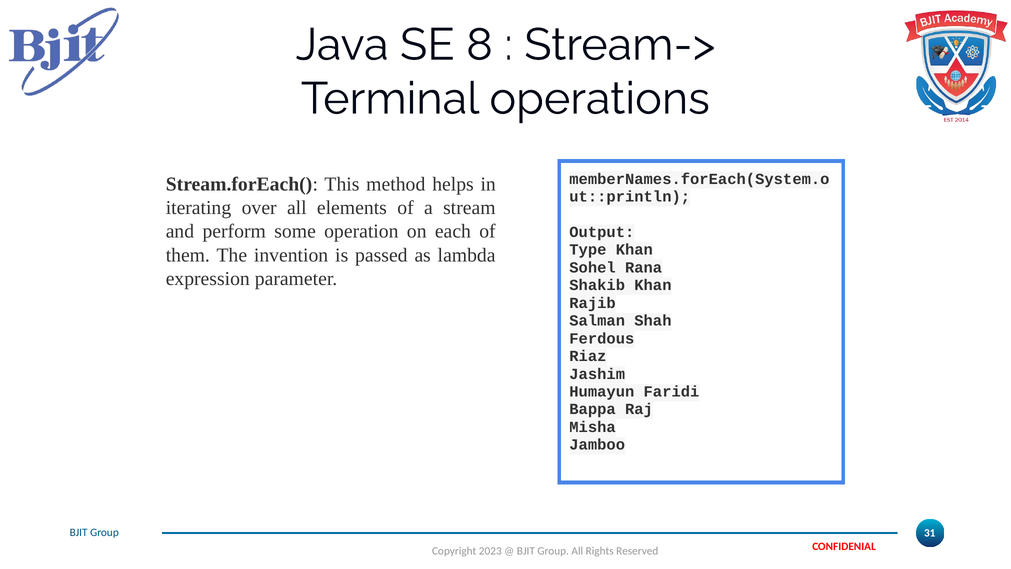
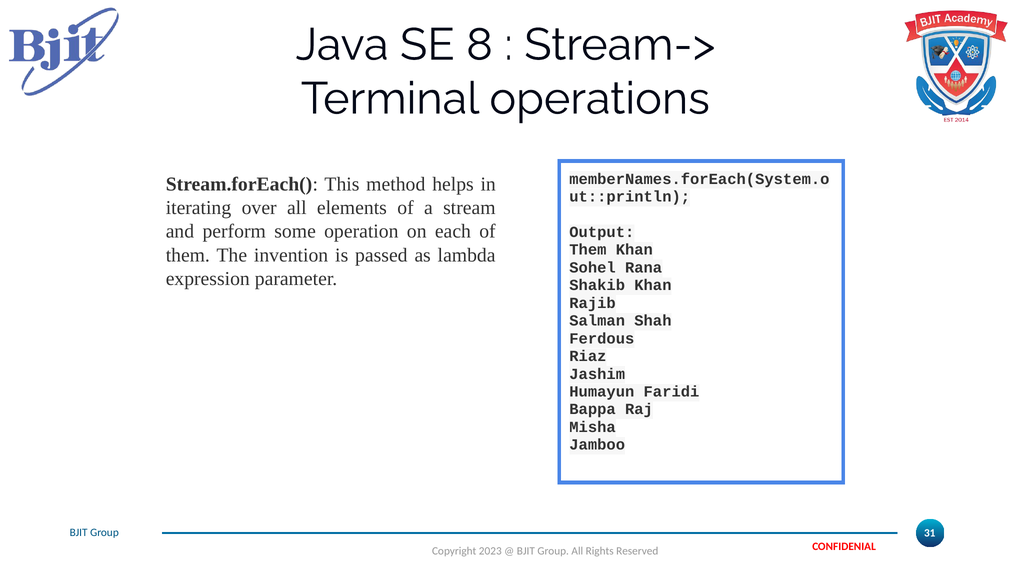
Type at (588, 250): Type -> Them
